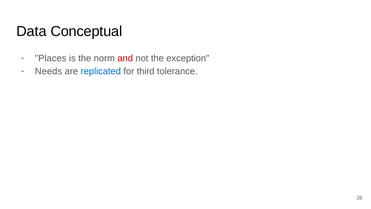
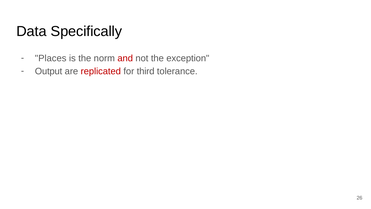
Conceptual: Conceptual -> Specifically
Needs: Needs -> Output
replicated colour: blue -> red
